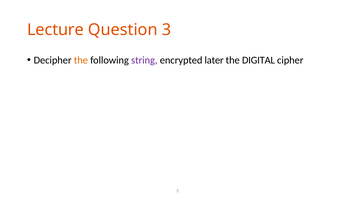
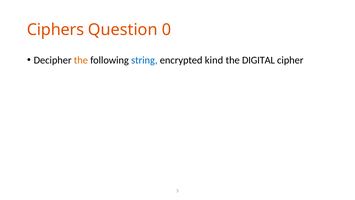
Lecture: Lecture -> Ciphers
3: 3 -> 0
string colour: purple -> blue
later: later -> kind
